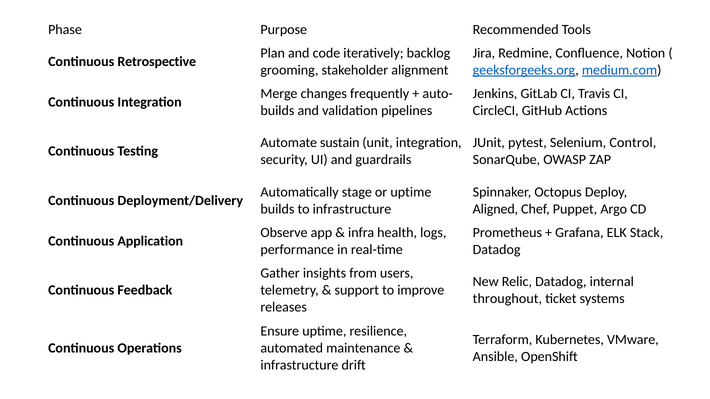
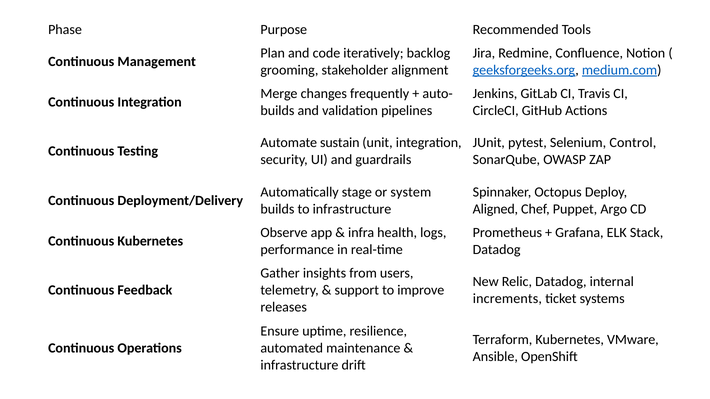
Retrospective: Retrospective -> Management
or uptime: uptime -> system
Continuous Application: Application -> Kubernetes
throughout: throughout -> increments
